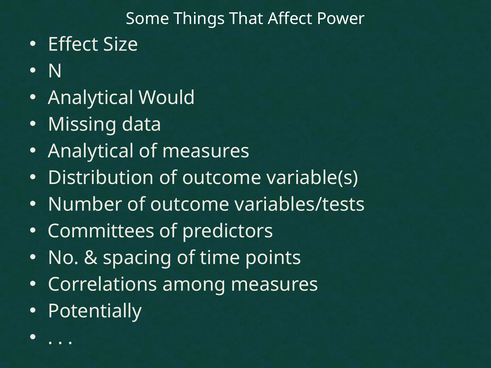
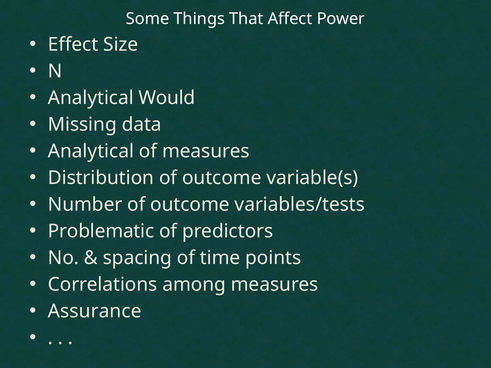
Committees: Committees -> Problematic
Potentially: Potentially -> Assurance
